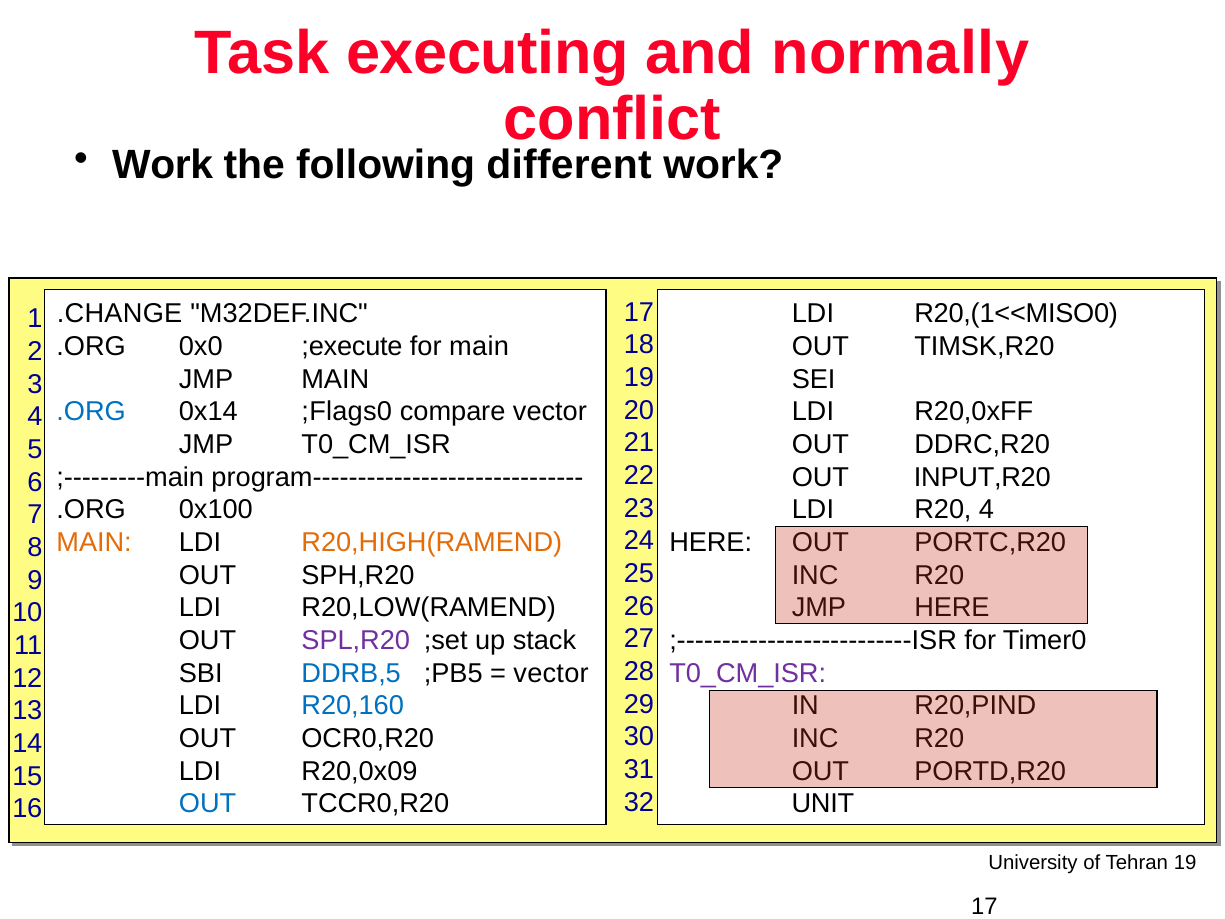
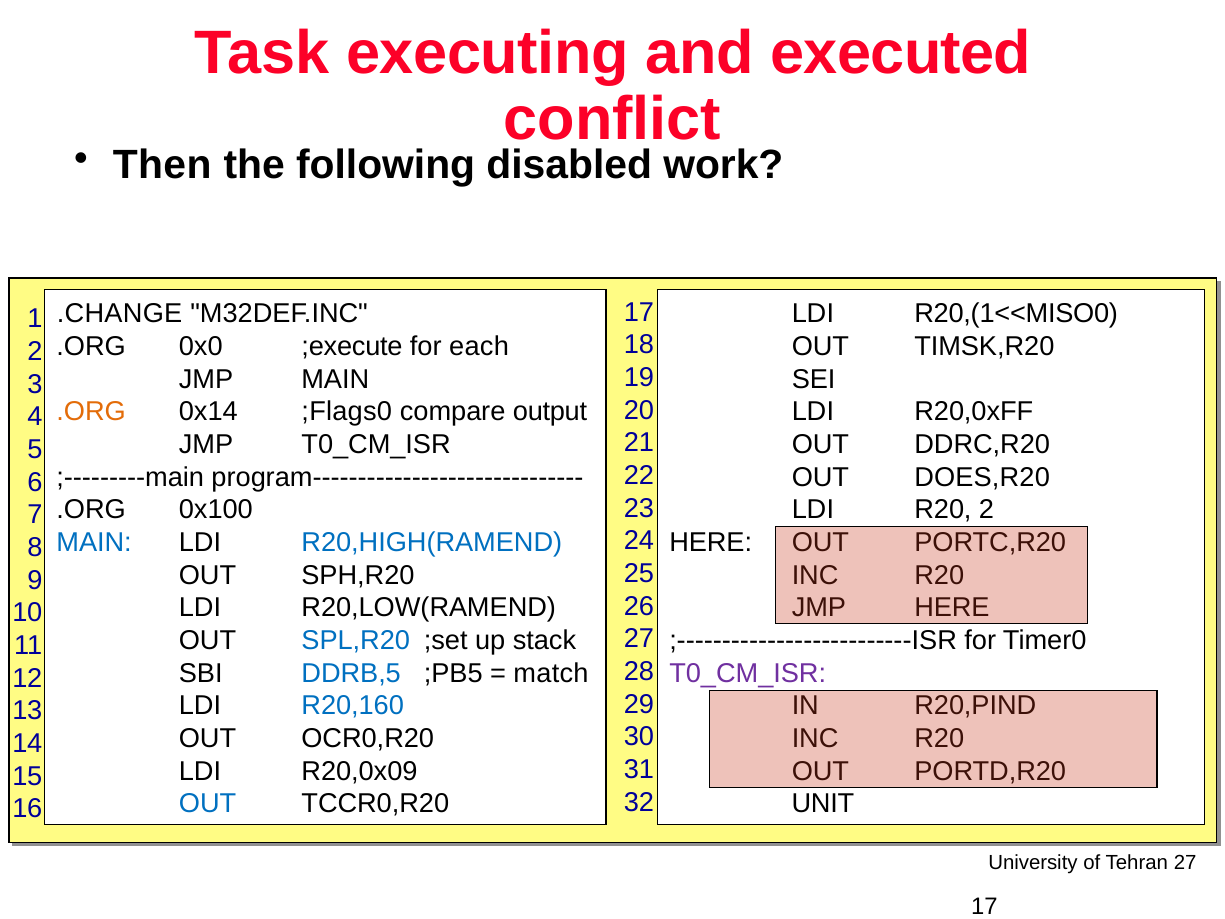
normally: normally -> executed
Work at (163, 165): Work -> Then
different: different -> disabled
for main: main -> each
.ORG at (91, 412) colour: blue -> orange
compare vector: vector -> output
INPUT,R20: INPUT,R20 -> DOES,R20
R20 4: 4 -> 2
MAIN at (94, 542) colour: orange -> blue
R20,HIGH(RAMEND colour: orange -> blue
SPL,R20 colour: purple -> blue
vector at (551, 673): vector -> match
19 at (1185, 863): 19 -> 27
